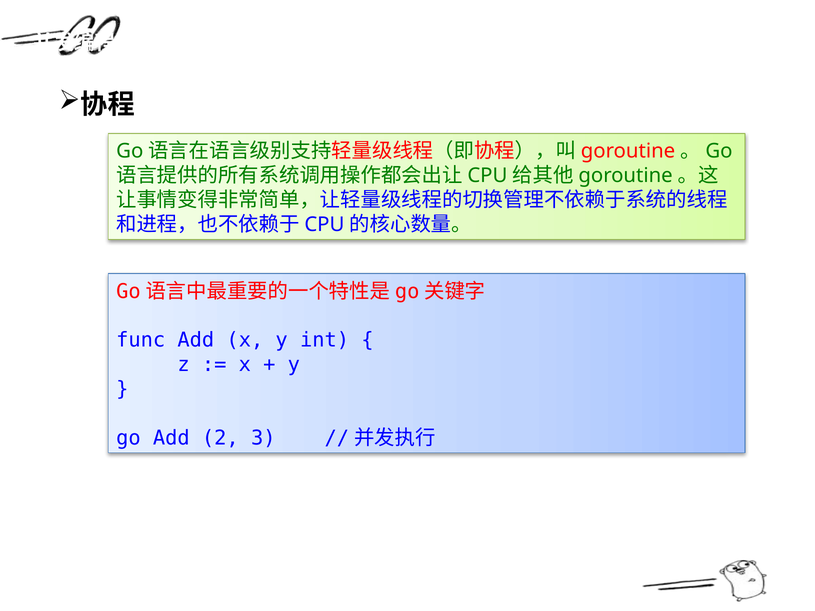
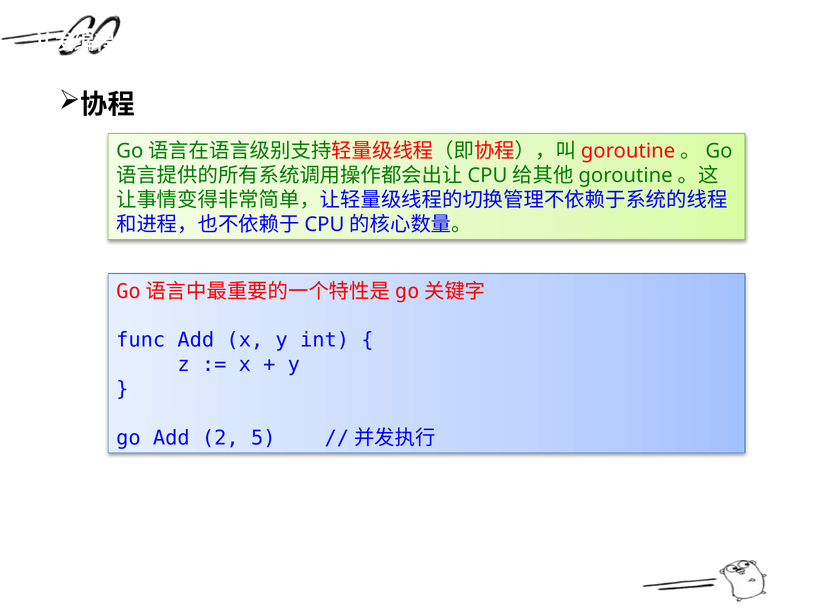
2 3: 3 -> 5
